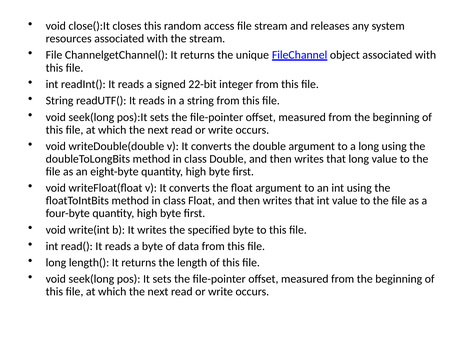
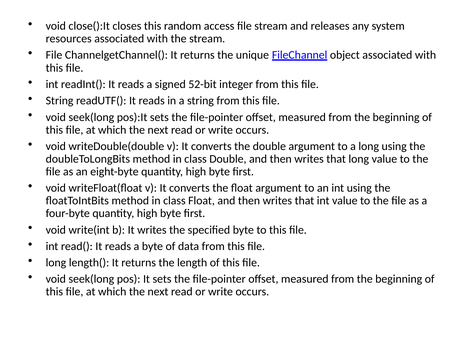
22-bit: 22-bit -> 52-bit
